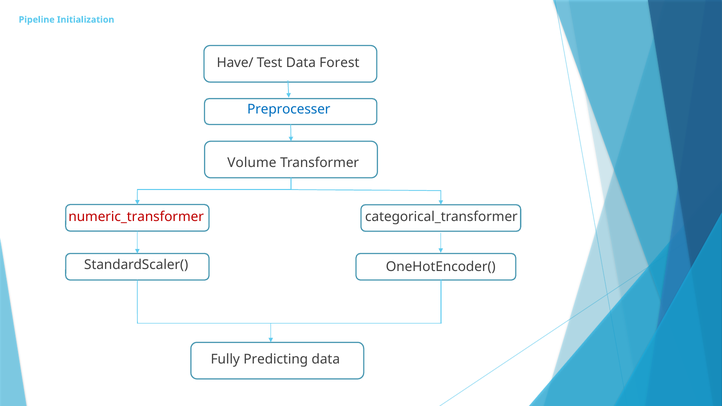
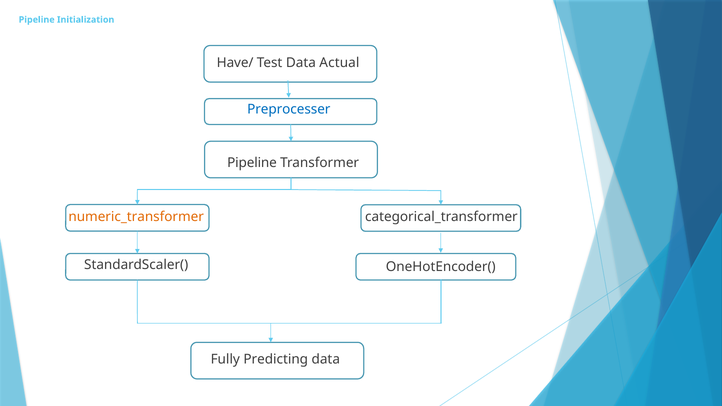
Forest: Forest -> Actual
Volume at (252, 163): Volume -> Pipeline
numeric_transformer colour: red -> orange
